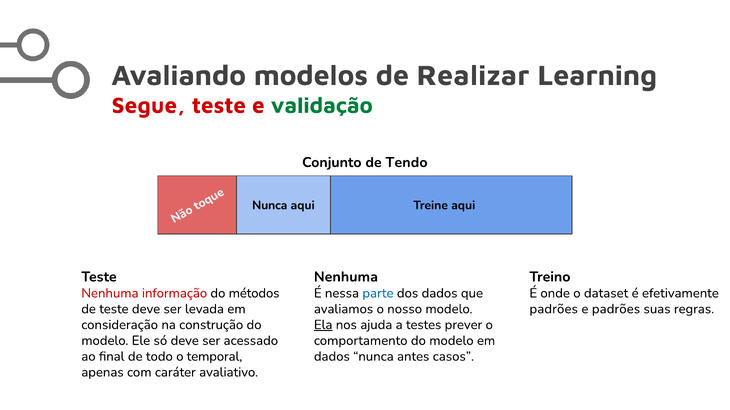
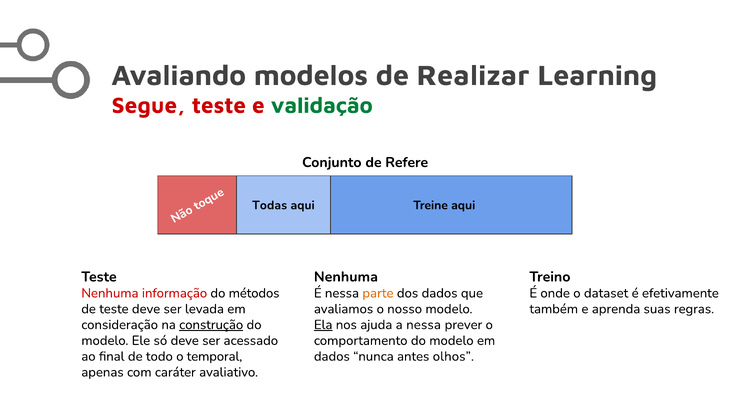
Tendo: Tendo -> Refere
Nunca at (270, 206): Nunca -> Todas
parte colour: blue -> orange
padrões at (554, 309): padrões -> também
e padrões: padrões -> aprenda
construção underline: none -> present
a testes: testes -> nessa
casos: casos -> olhos
